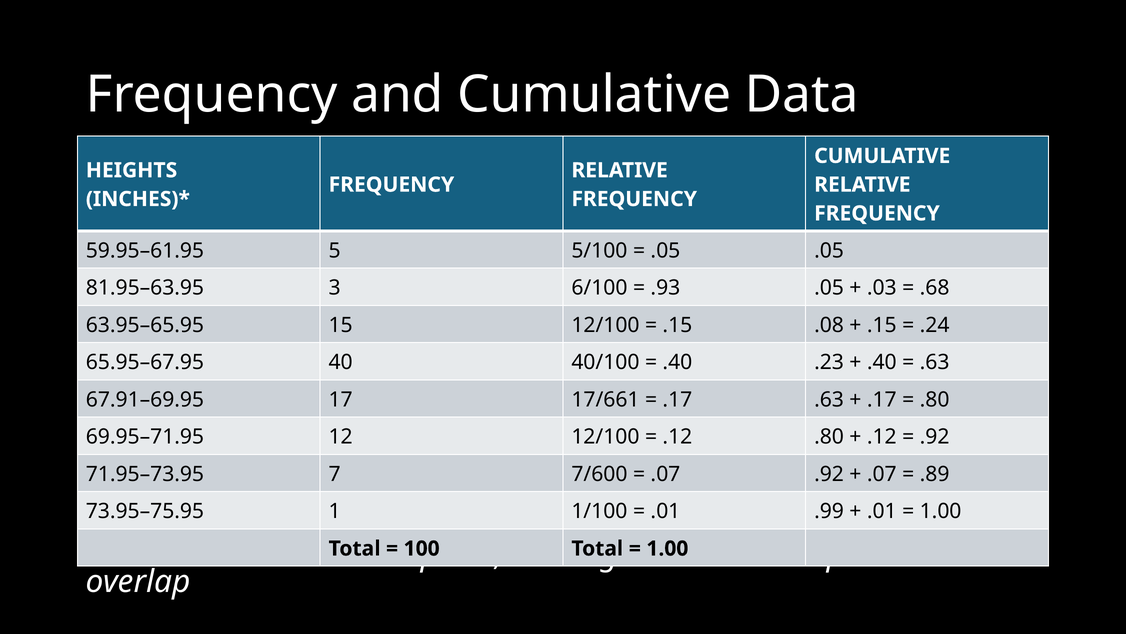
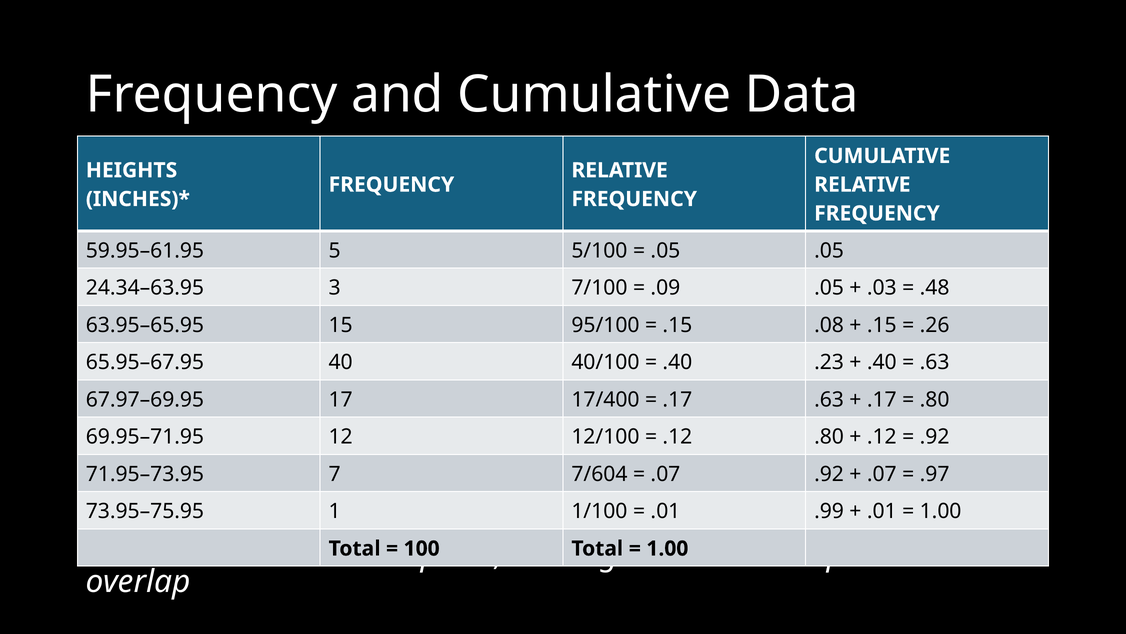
81.95–63.95: 81.95–63.95 -> 24.34–63.95
6/100: 6/100 -> 7/100
.93: .93 -> .09
.68: .68 -> .48
15 12/100: 12/100 -> 95/100
.24: .24 -> .26
67.91–69.95: 67.91–69.95 -> 67.97–69.95
17/661: 17/661 -> 17/400
7/600: 7/600 -> 7/604
.89: .89 -> .97
